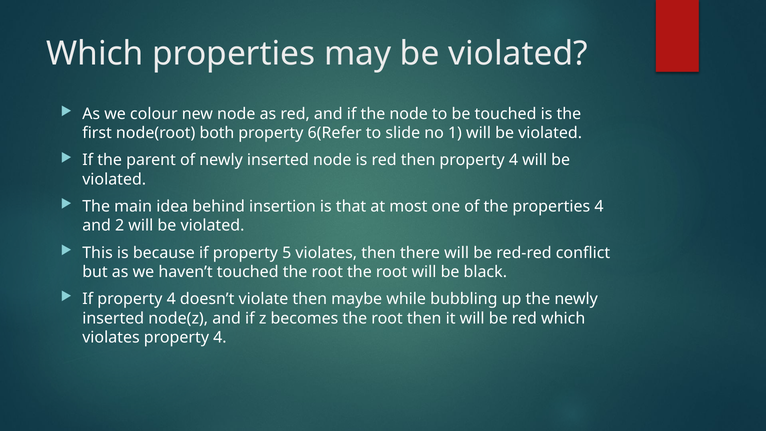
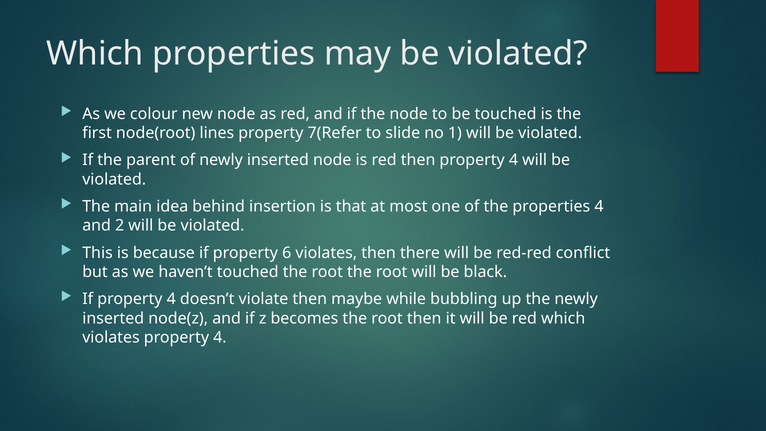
both: both -> lines
6(Refer: 6(Refer -> 7(Refer
5: 5 -> 6
